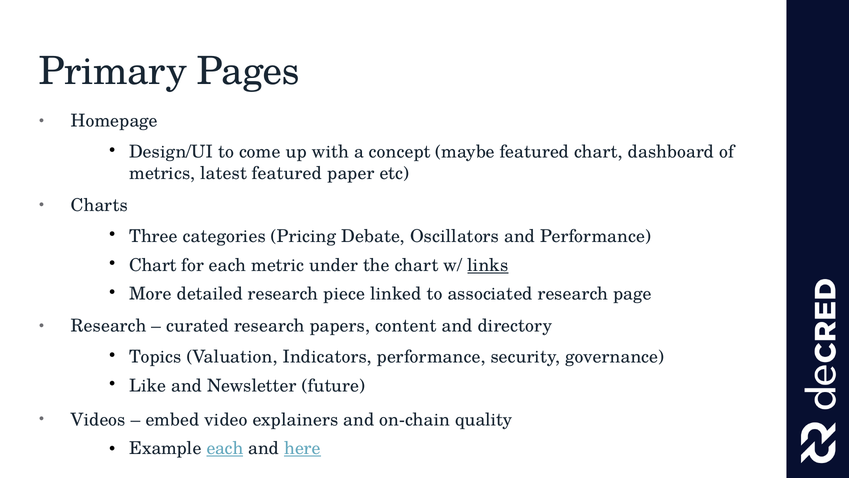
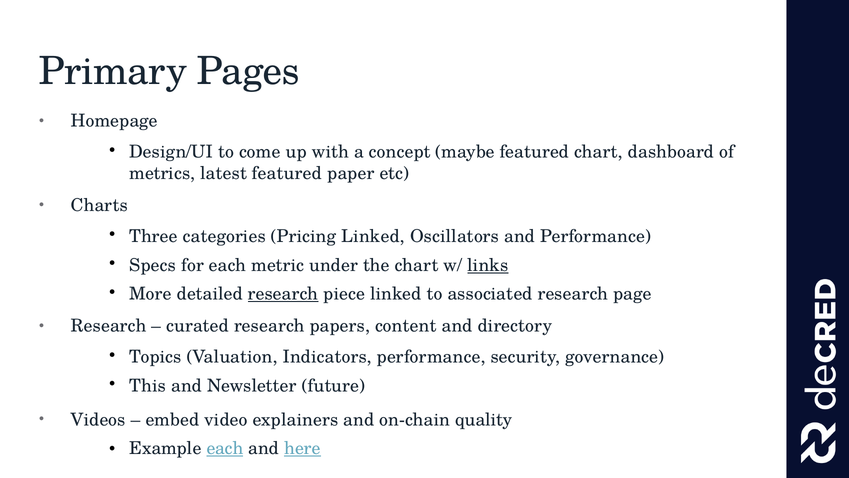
Pricing Debate: Debate -> Linked
Chart at (153, 265): Chart -> Specs
research at (283, 294) underline: none -> present
Like: Like -> This
